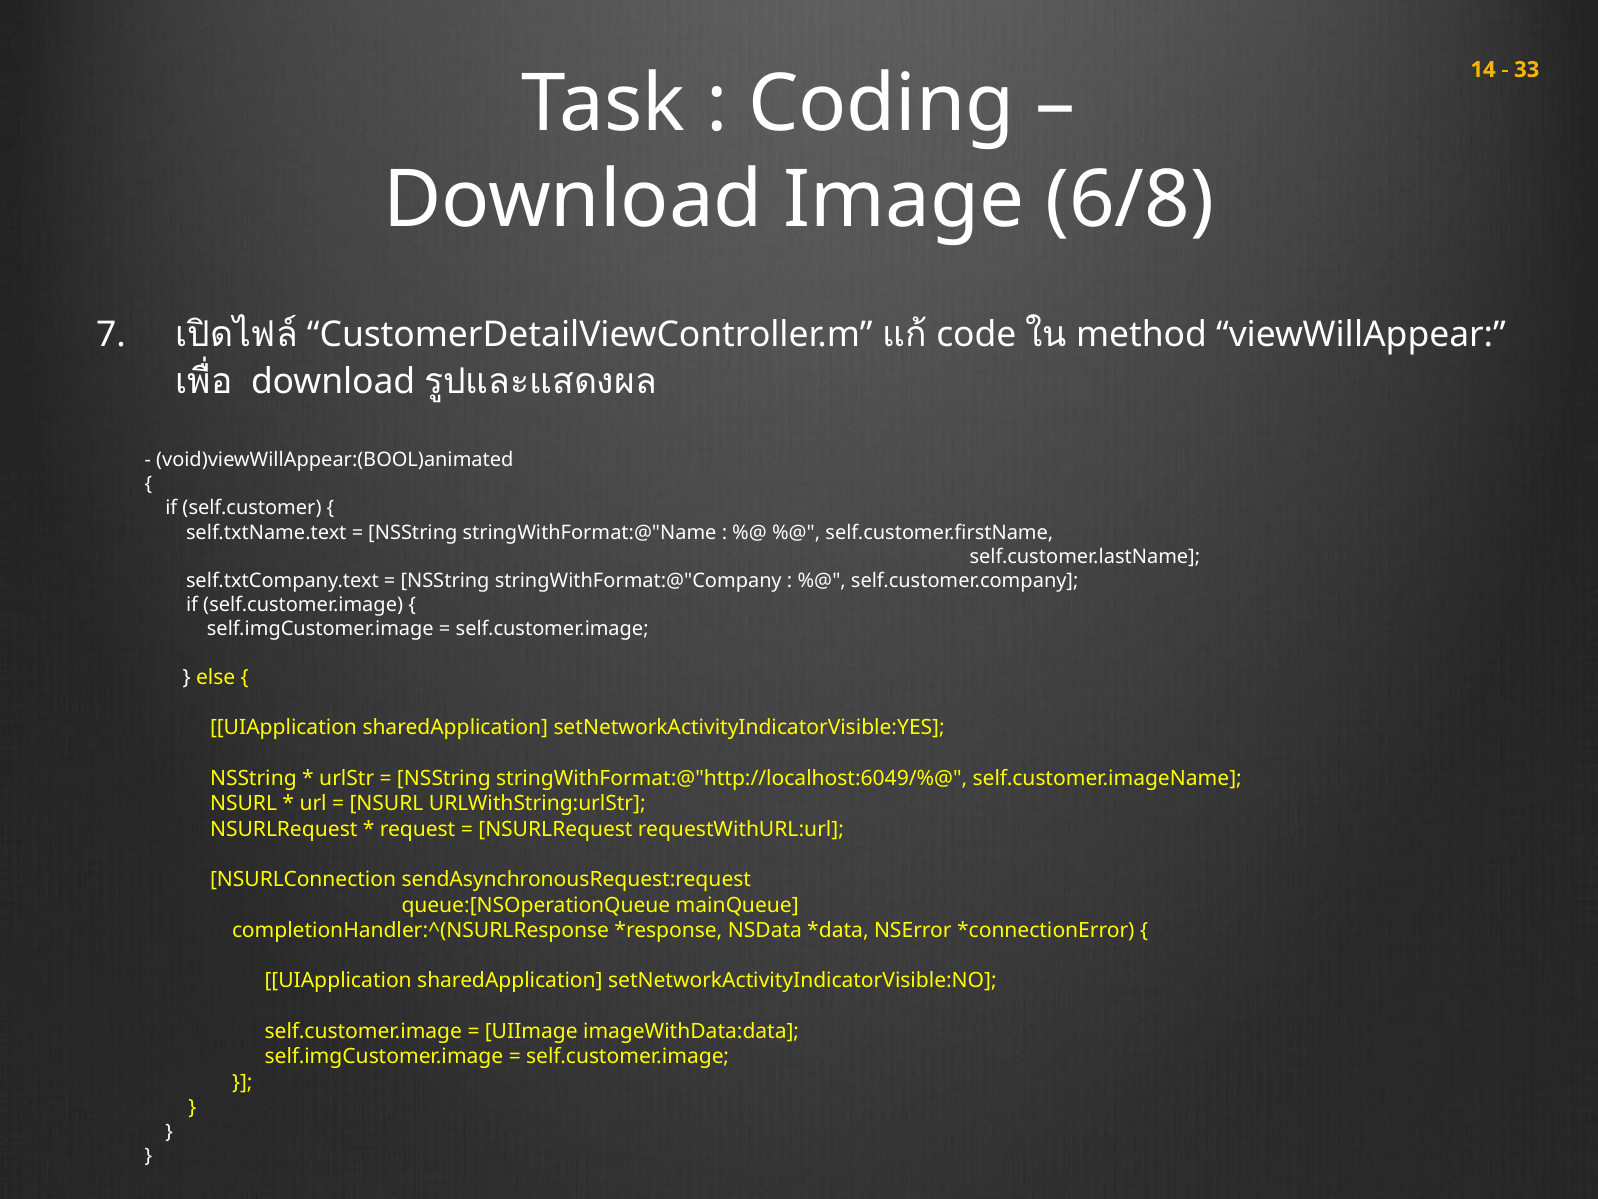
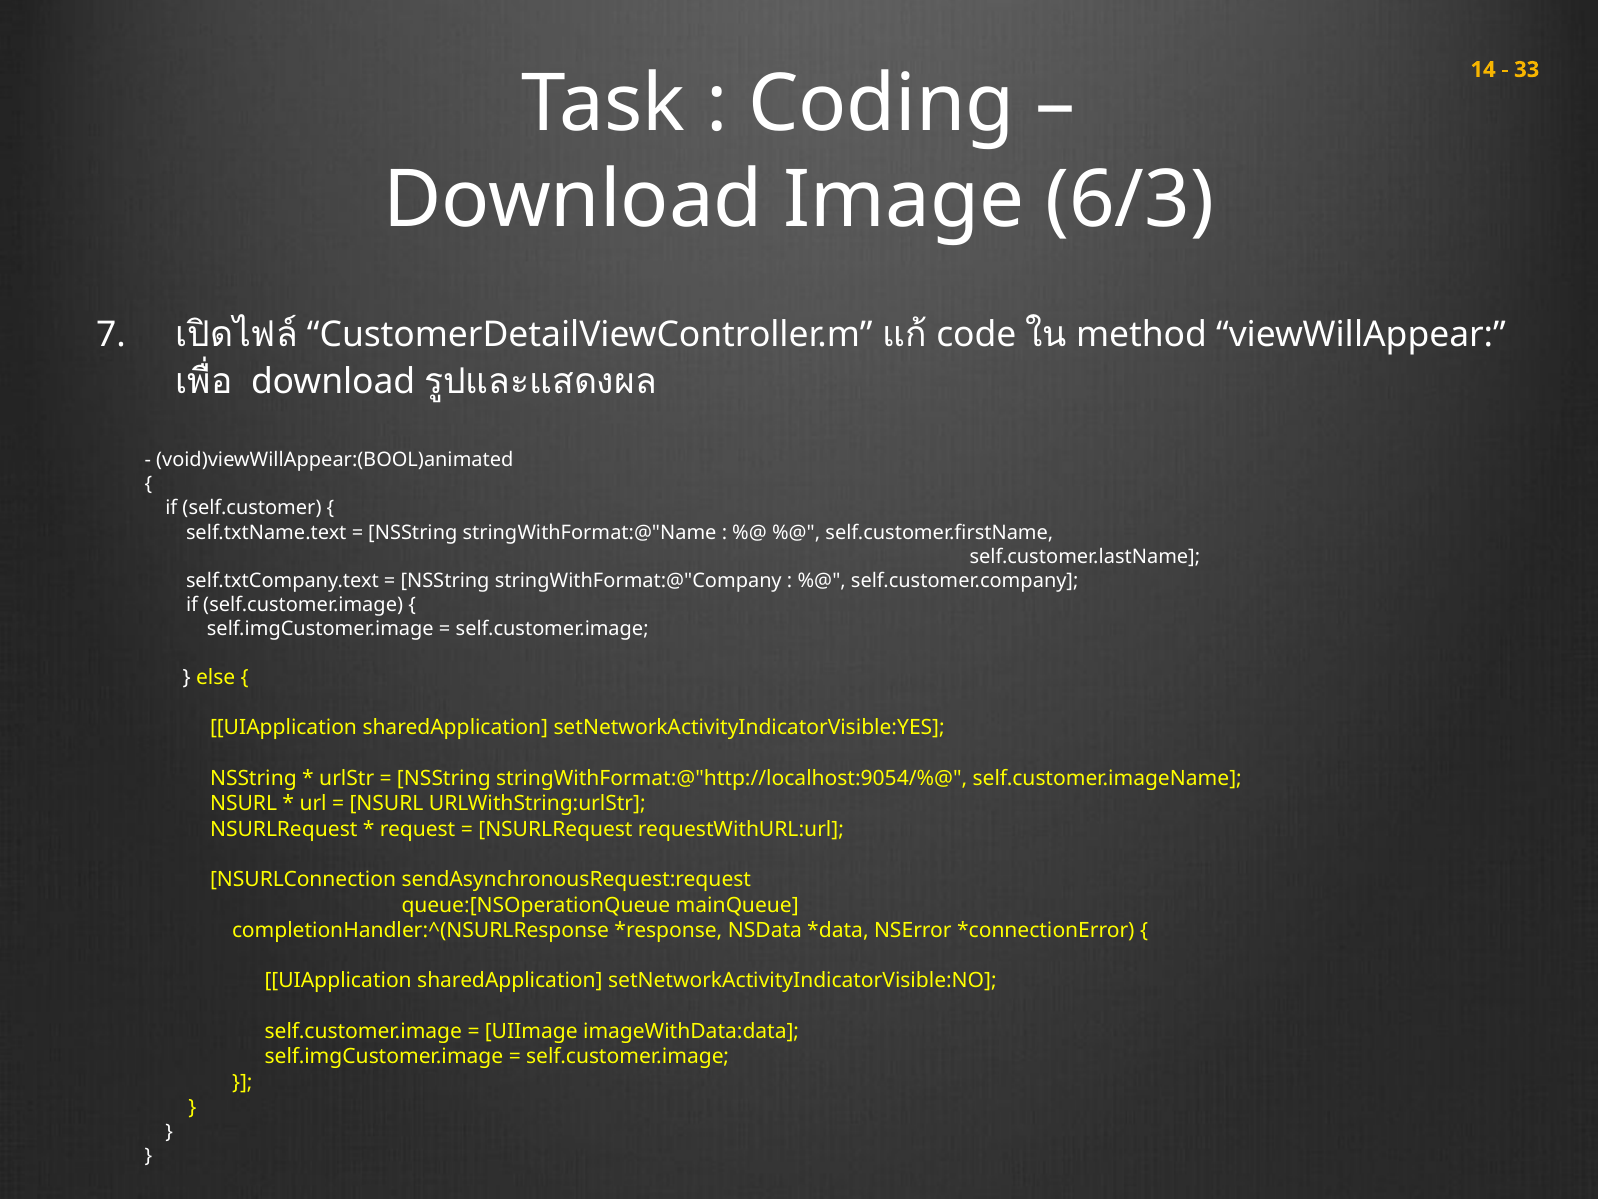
6/8: 6/8 -> 6/3
stringWithFormat:@"http://localhost:6049/%@: stringWithFormat:@"http://localhost:6049/%@ -> stringWithFormat:@"http://localhost:9054/%@
